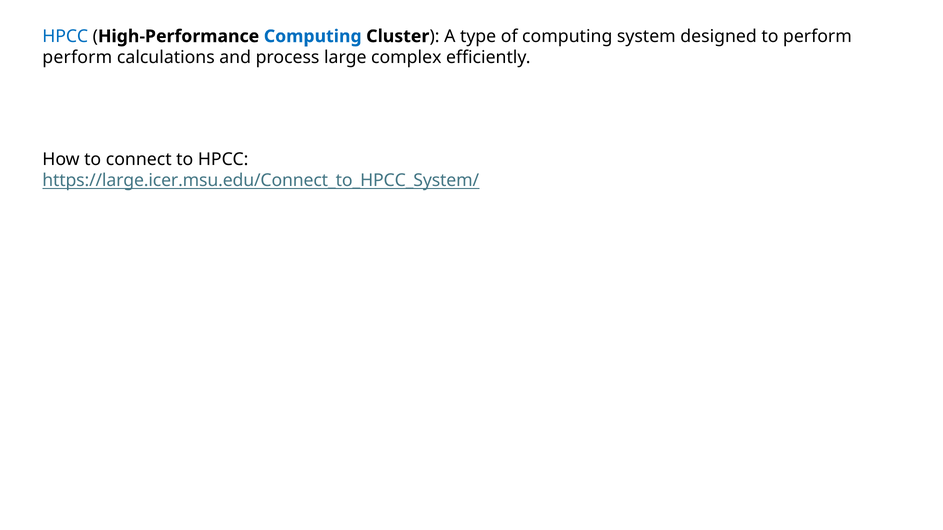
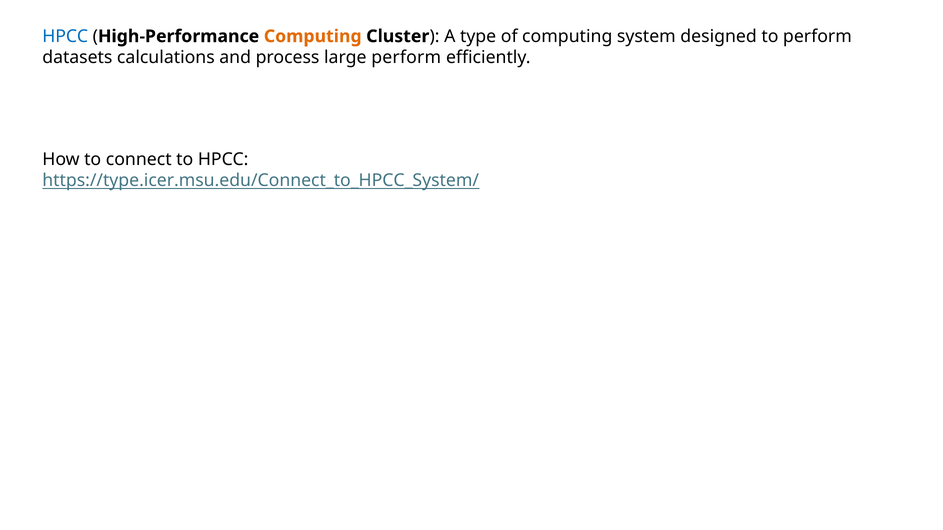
Computing at (313, 36) colour: blue -> orange
perform at (77, 58): perform -> datasets
large complex: complex -> perform
https://large.icer.msu.edu/Connect_to_HPCC_System/: https://large.icer.msu.edu/Connect_to_HPCC_System/ -> https://type.icer.msu.edu/Connect_to_HPCC_System/
